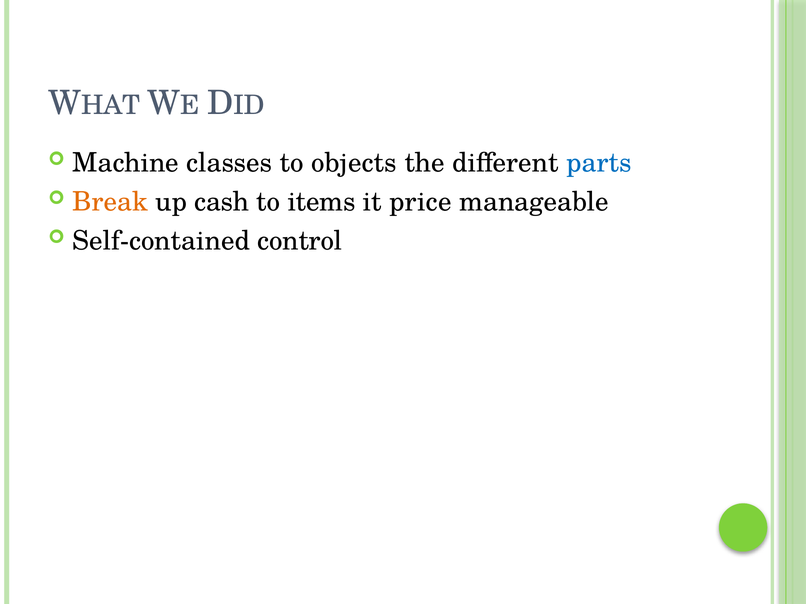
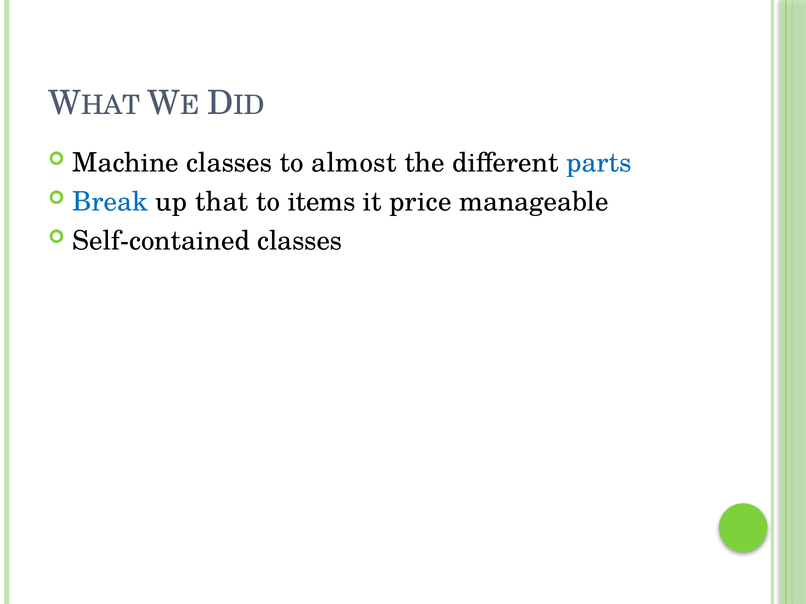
objects: objects -> almost
Break colour: orange -> blue
cash: cash -> that
Self-contained control: control -> classes
